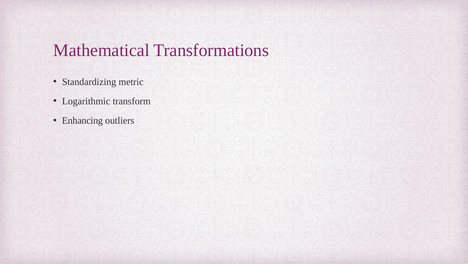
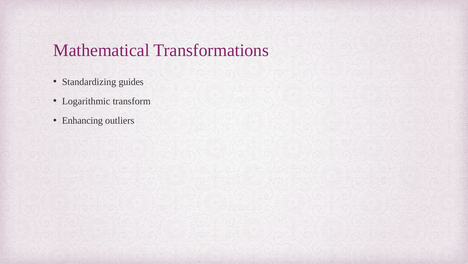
metric: metric -> guides
